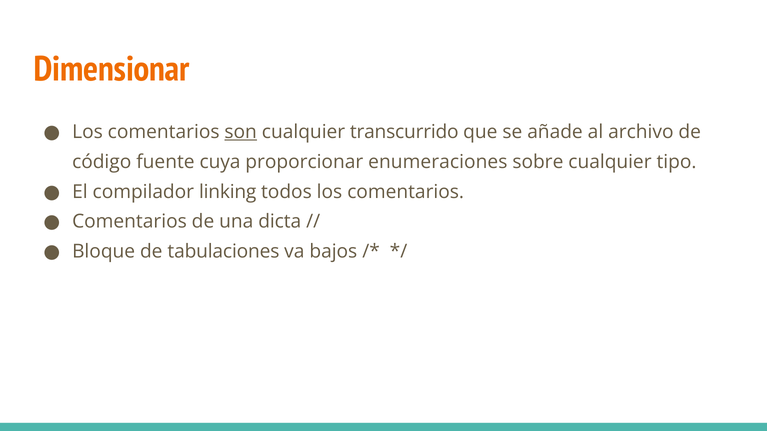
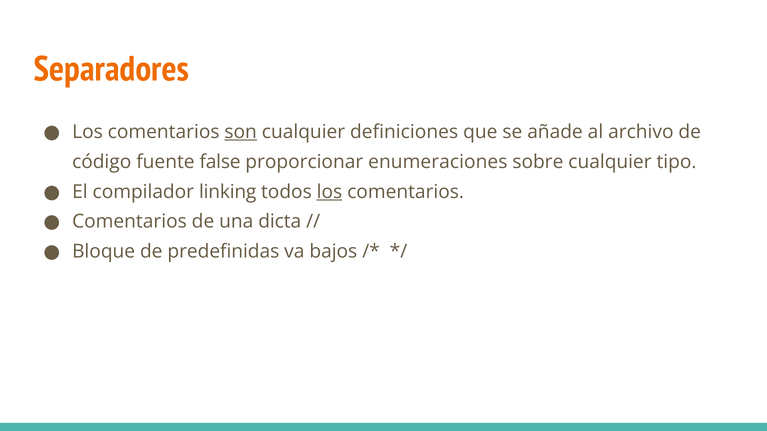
Dimensionar: Dimensionar -> Separadores
transcurrido: transcurrido -> definiciones
cuya: cuya -> false
los at (329, 192) underline: none -> present
tabulaciones: tabulaciones -> predefinidas
